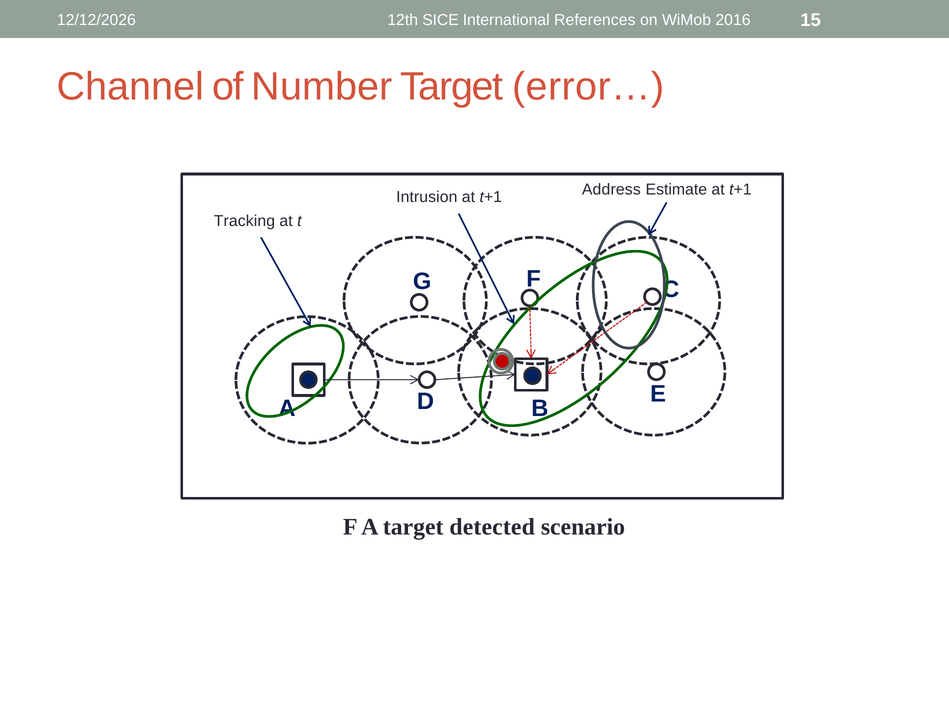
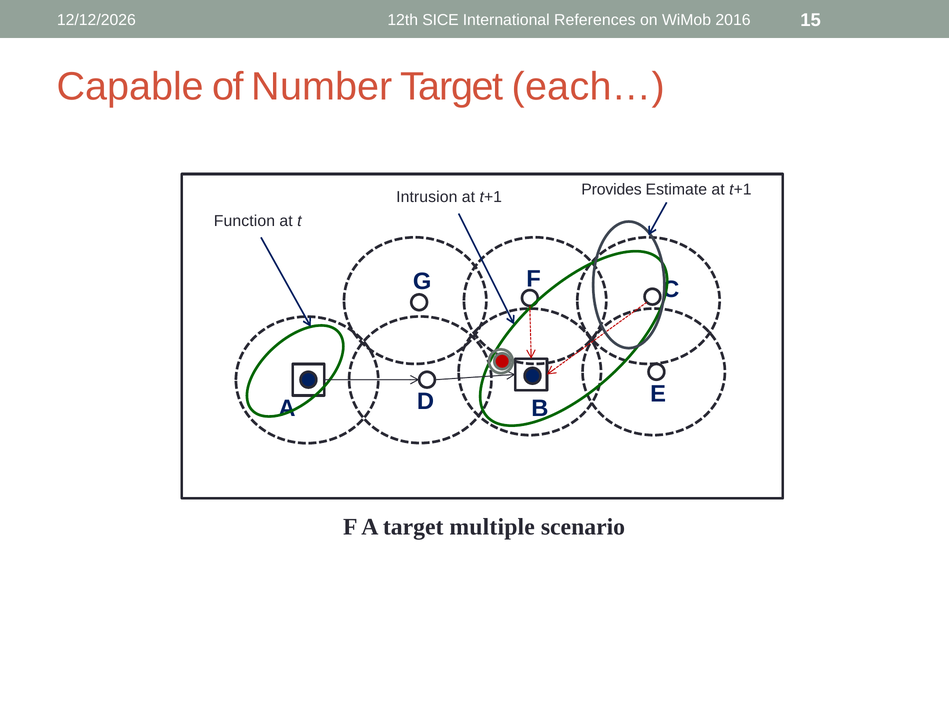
Channel: Channel -> Capable
error…: error… -> each…
Address: Address -> Provides
Tracking: Tracking -> Function
detected: detected -> multiple
